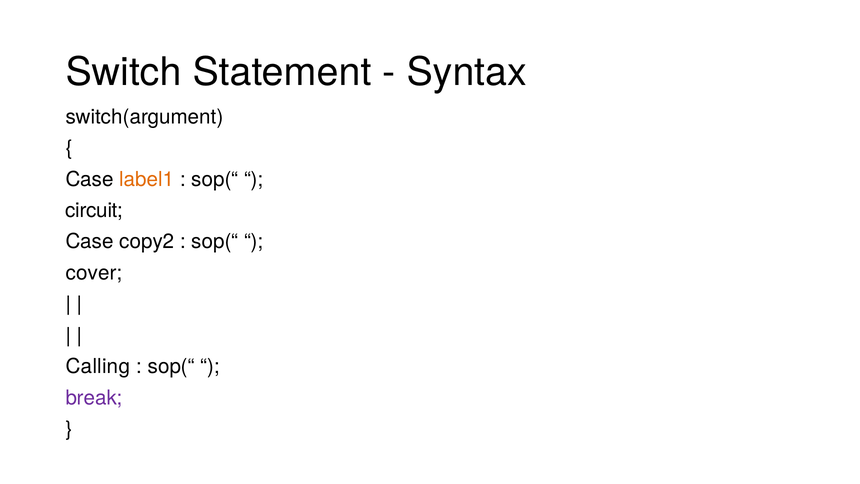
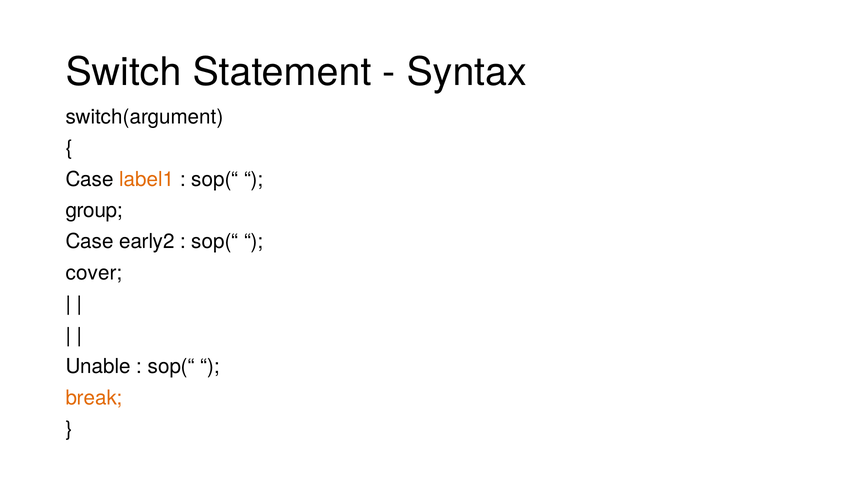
circuit: circuit -> group
copy2: copy2 -> early2
Calling: Calling -> Unable
break colour: purple -> orange
